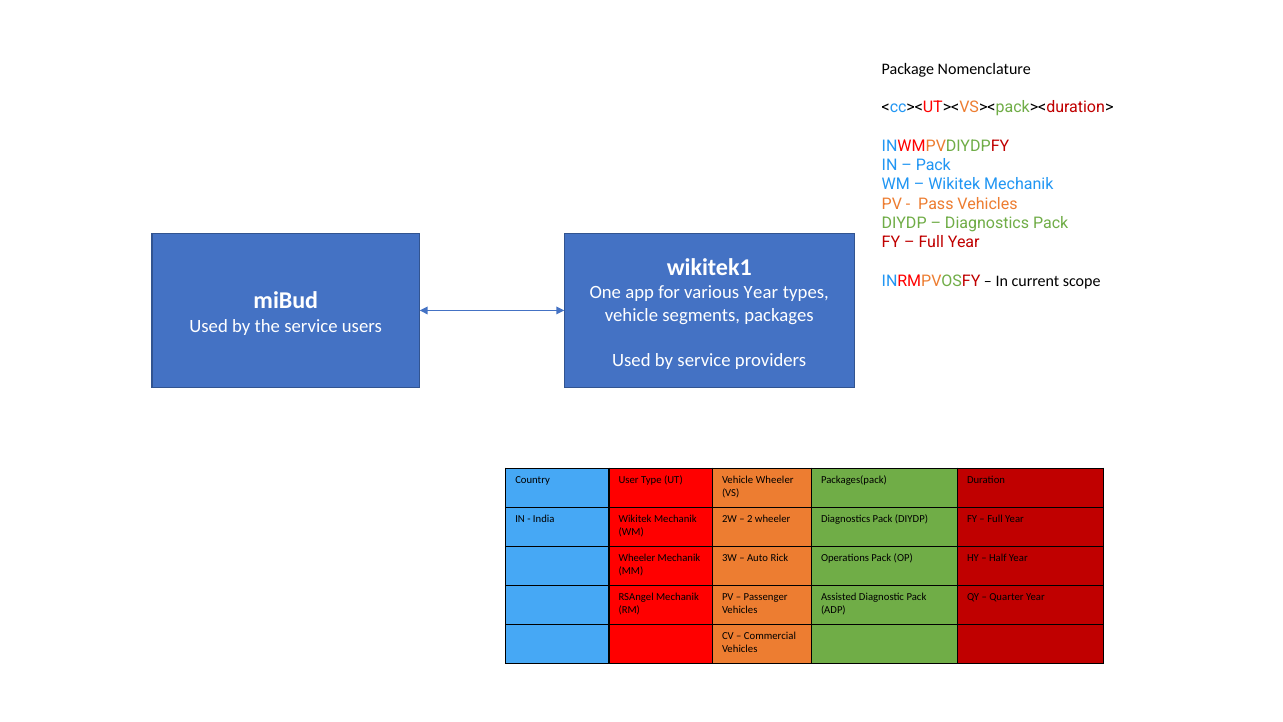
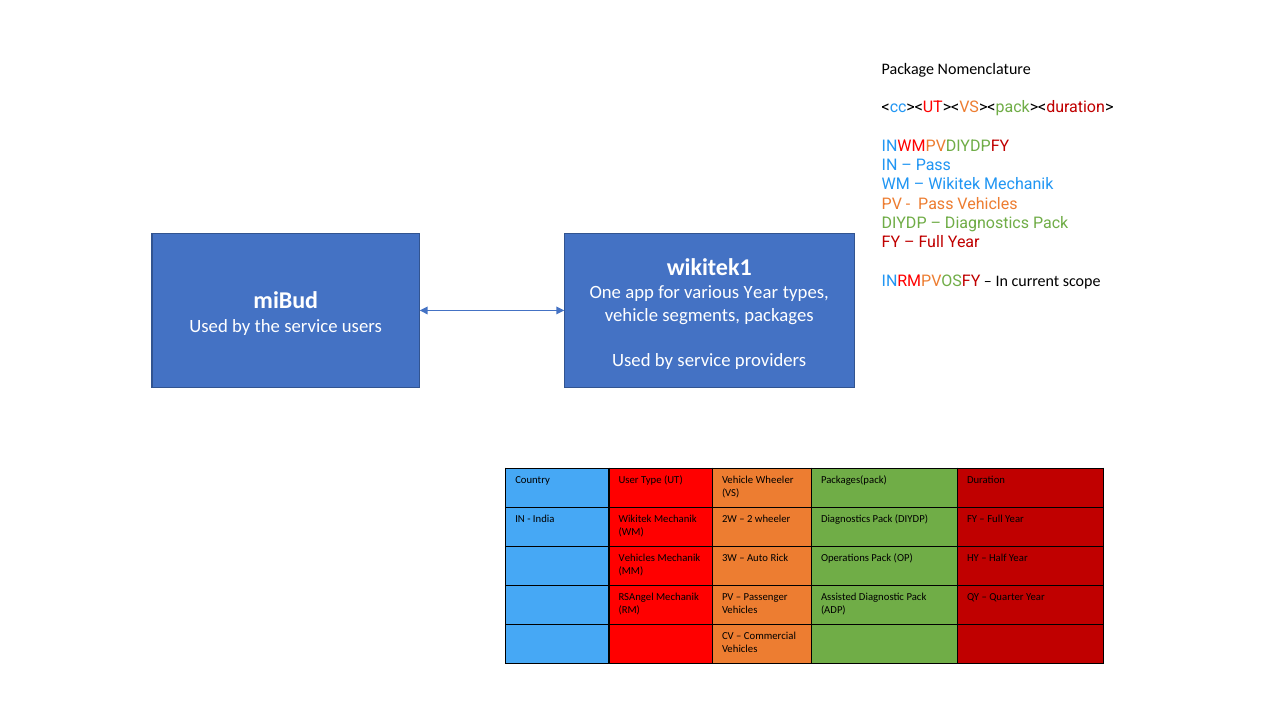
Pack at (933, 165): Pack -> Pass
Wheeler at (637, 558): Wheeler -> Vehicles
